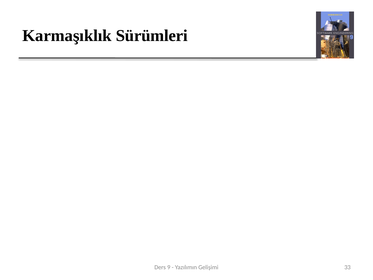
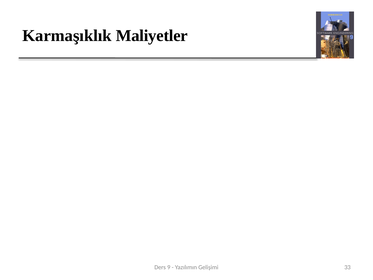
Sürümleri: Sürümleri -> Maliyetler
